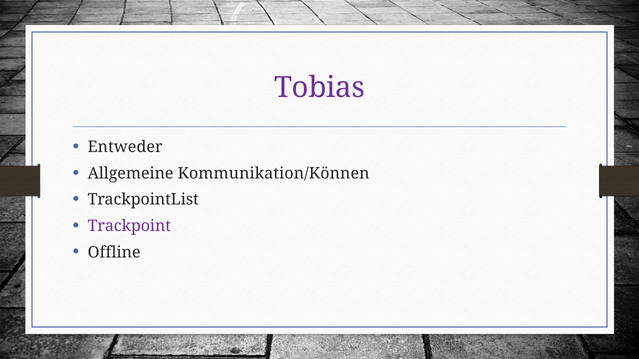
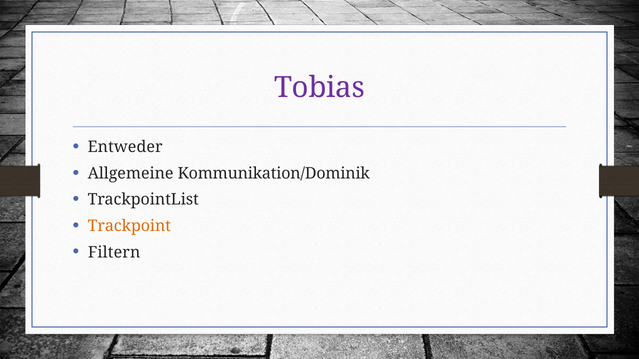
Kommunikation/Können: Kommunikation/Können -> Kommunikation/Dominik
Trackpoint colour: purple -> orange
Offline: Offline -> Filtern
